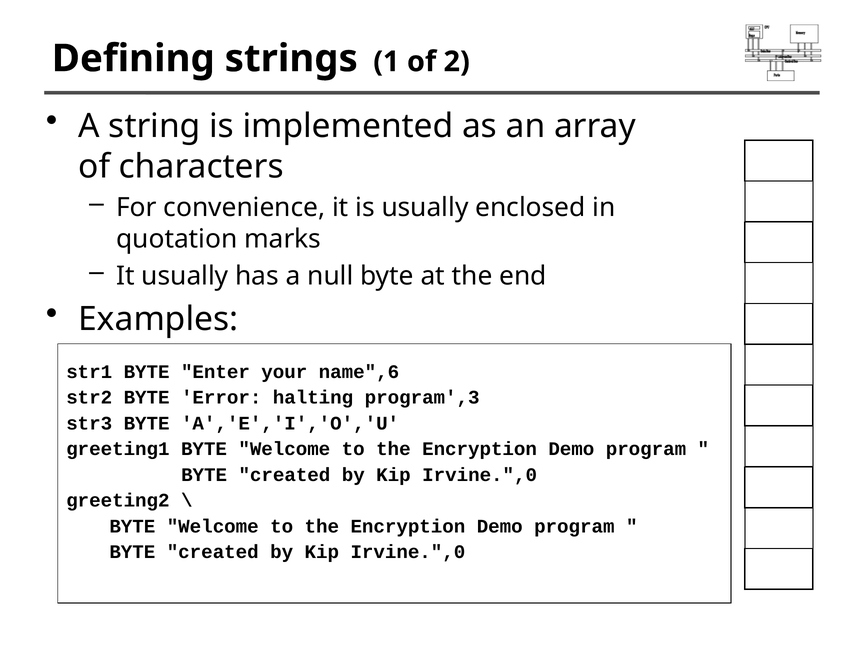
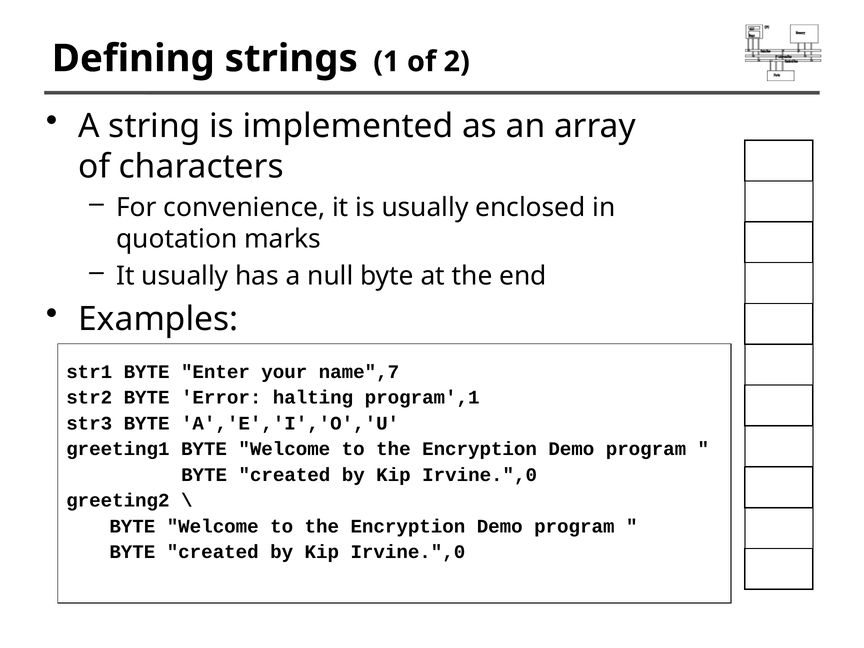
name",6: name",6 -> name",7
program',3: program',3 -> program',1
